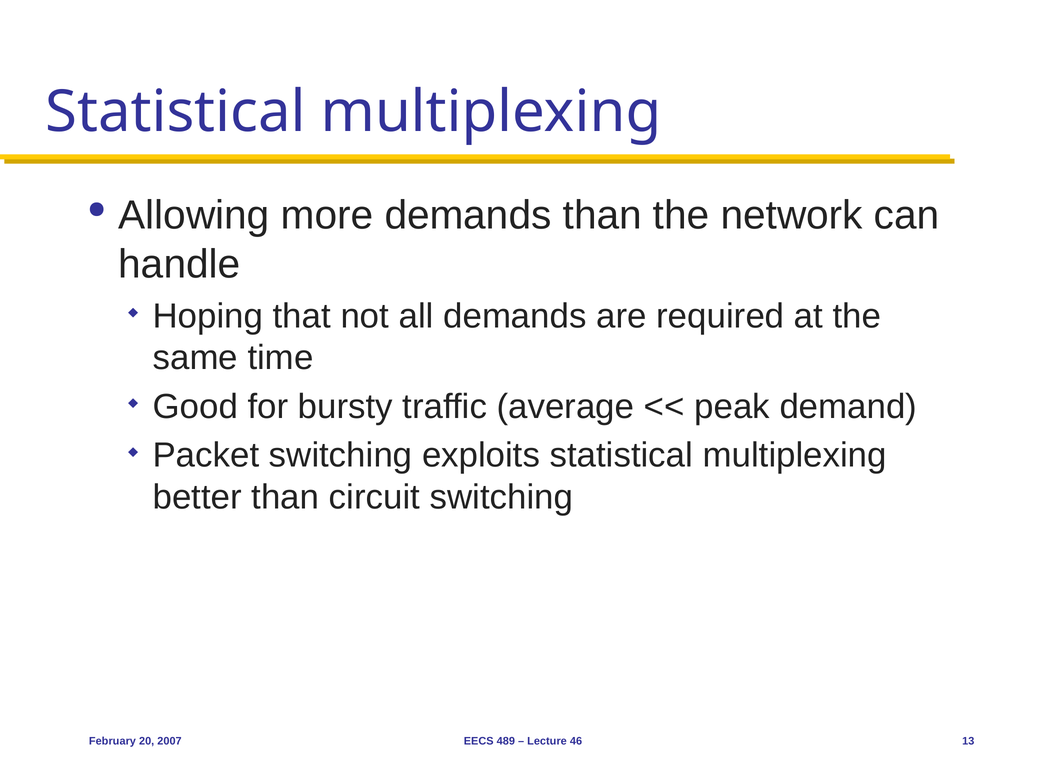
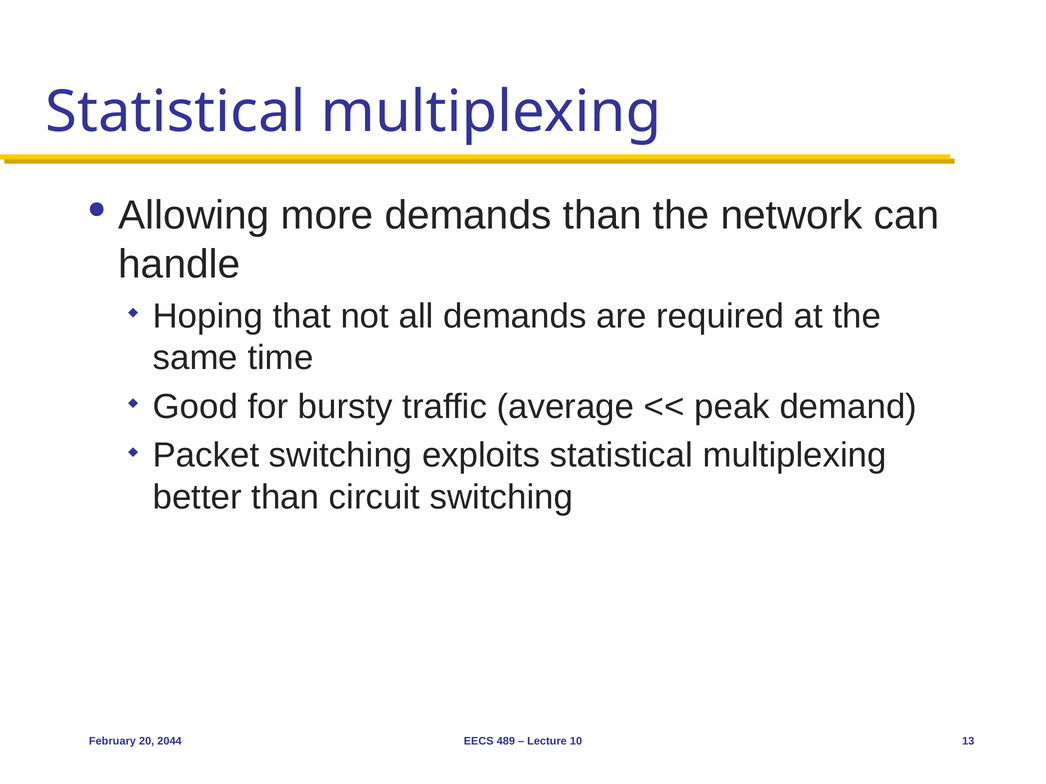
2007: 2007 -> 2044
46: 46 -> 10
